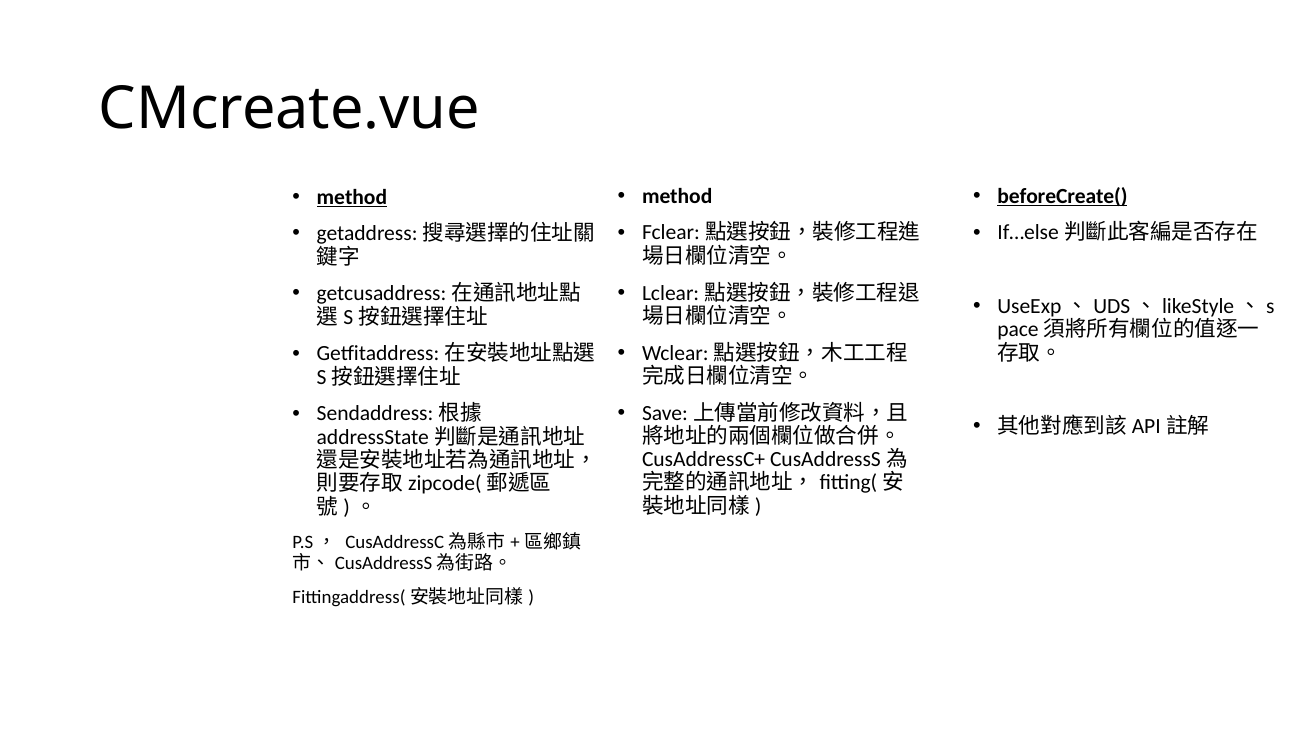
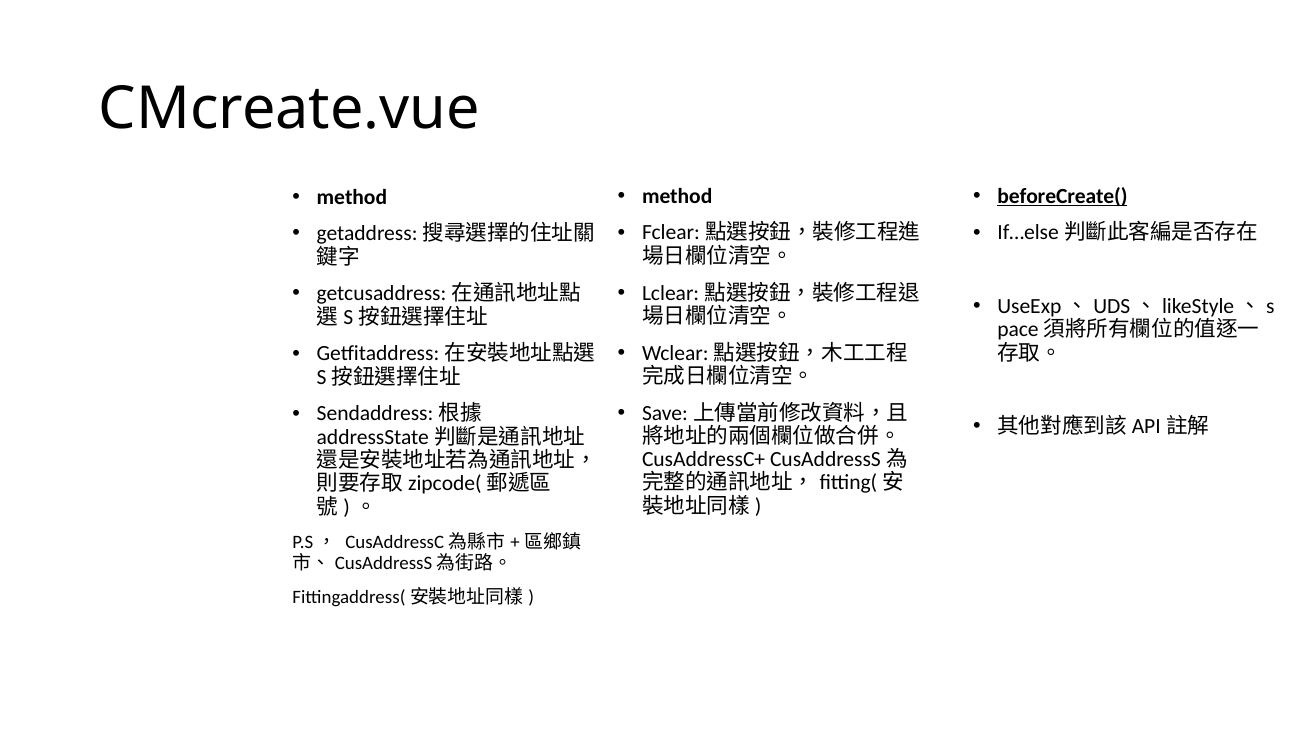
method at (352, 197) underline: present -> none
